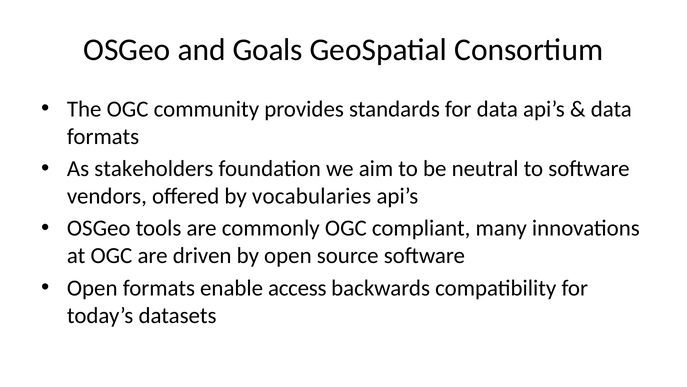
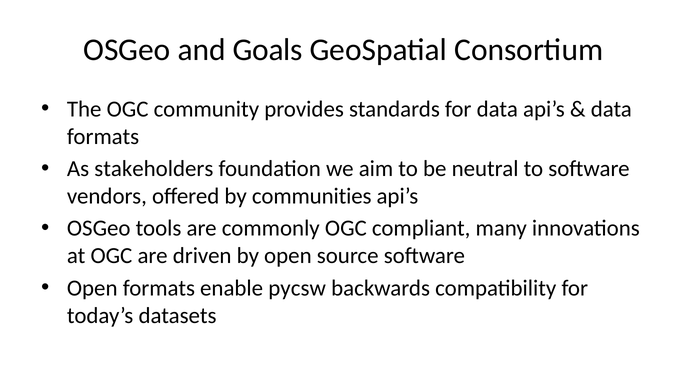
vocabularies: vocabularies -> communities
access: access -> pycsw
